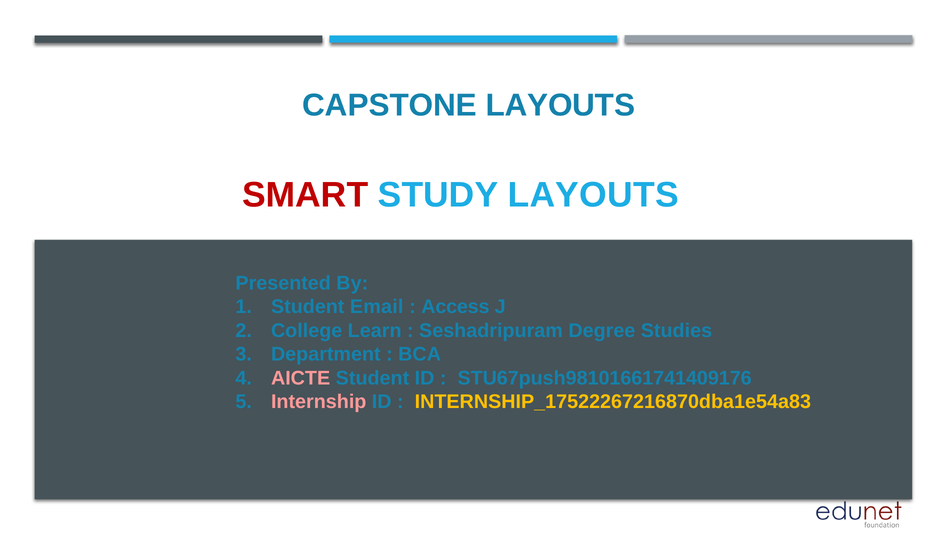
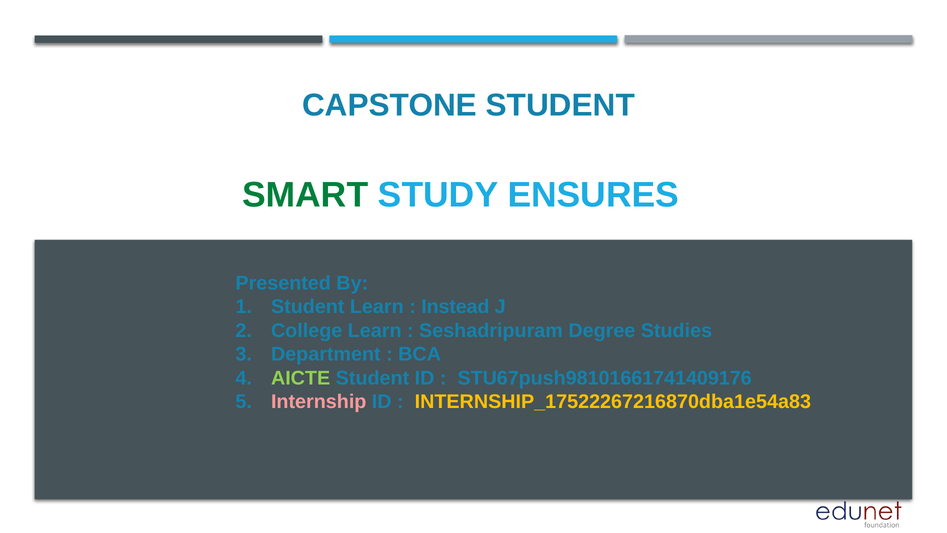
CAPSTONE LAYOUTS: LAYOUTS -> STUDENT
SMART colour: red -> green
STUDY LAYOUTS: LAYOUTS -> ENSURES
Student Email: Email -> Learn
Access: Access -> Instead
AICTE colour: pink -> light green
